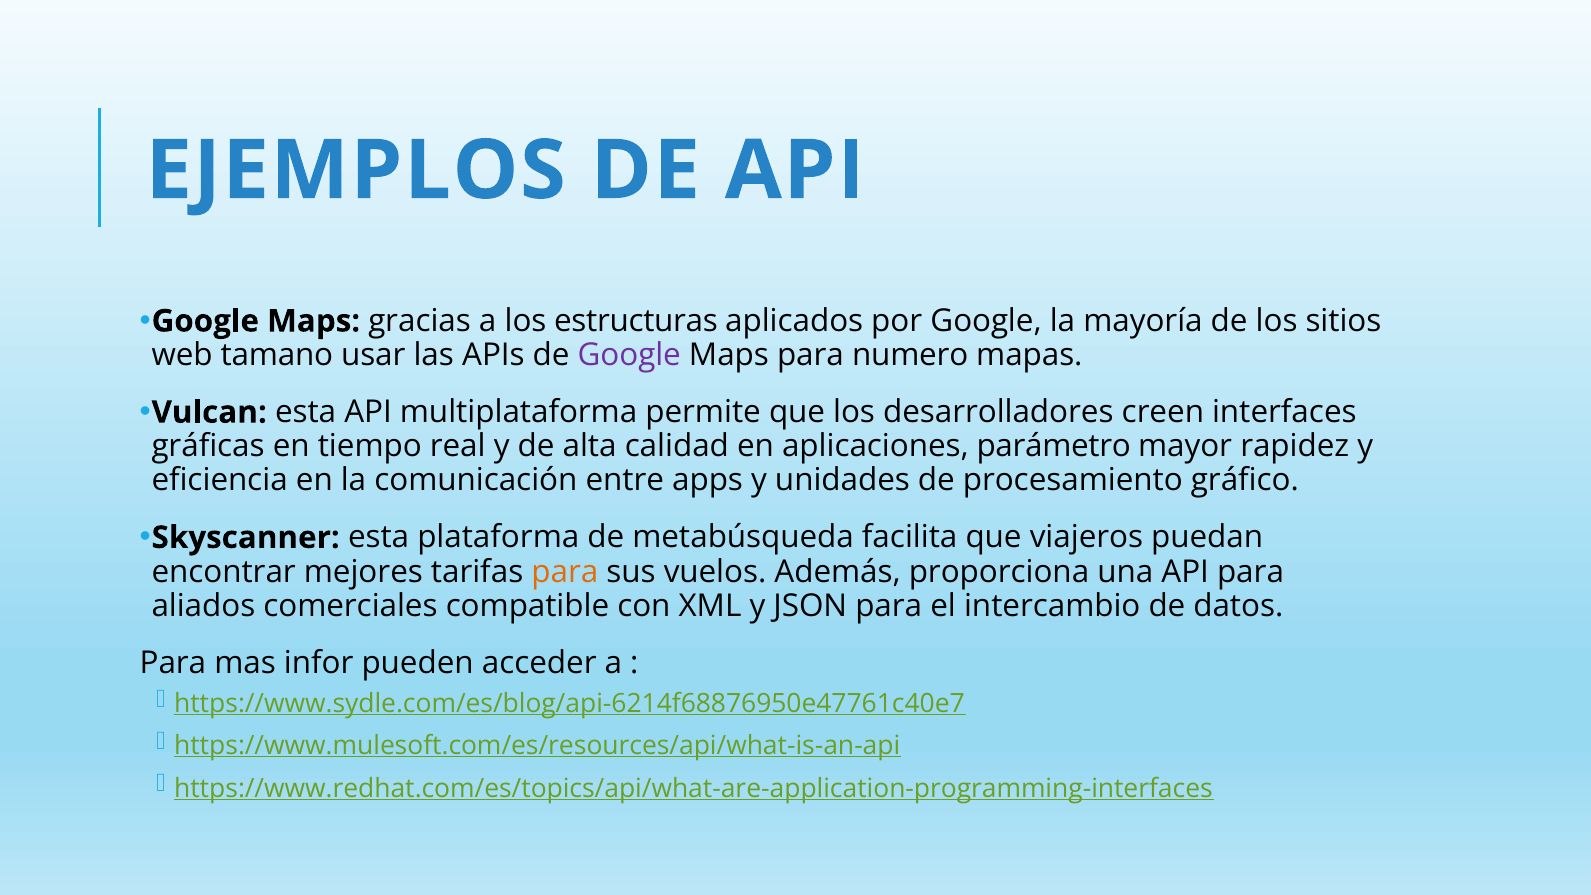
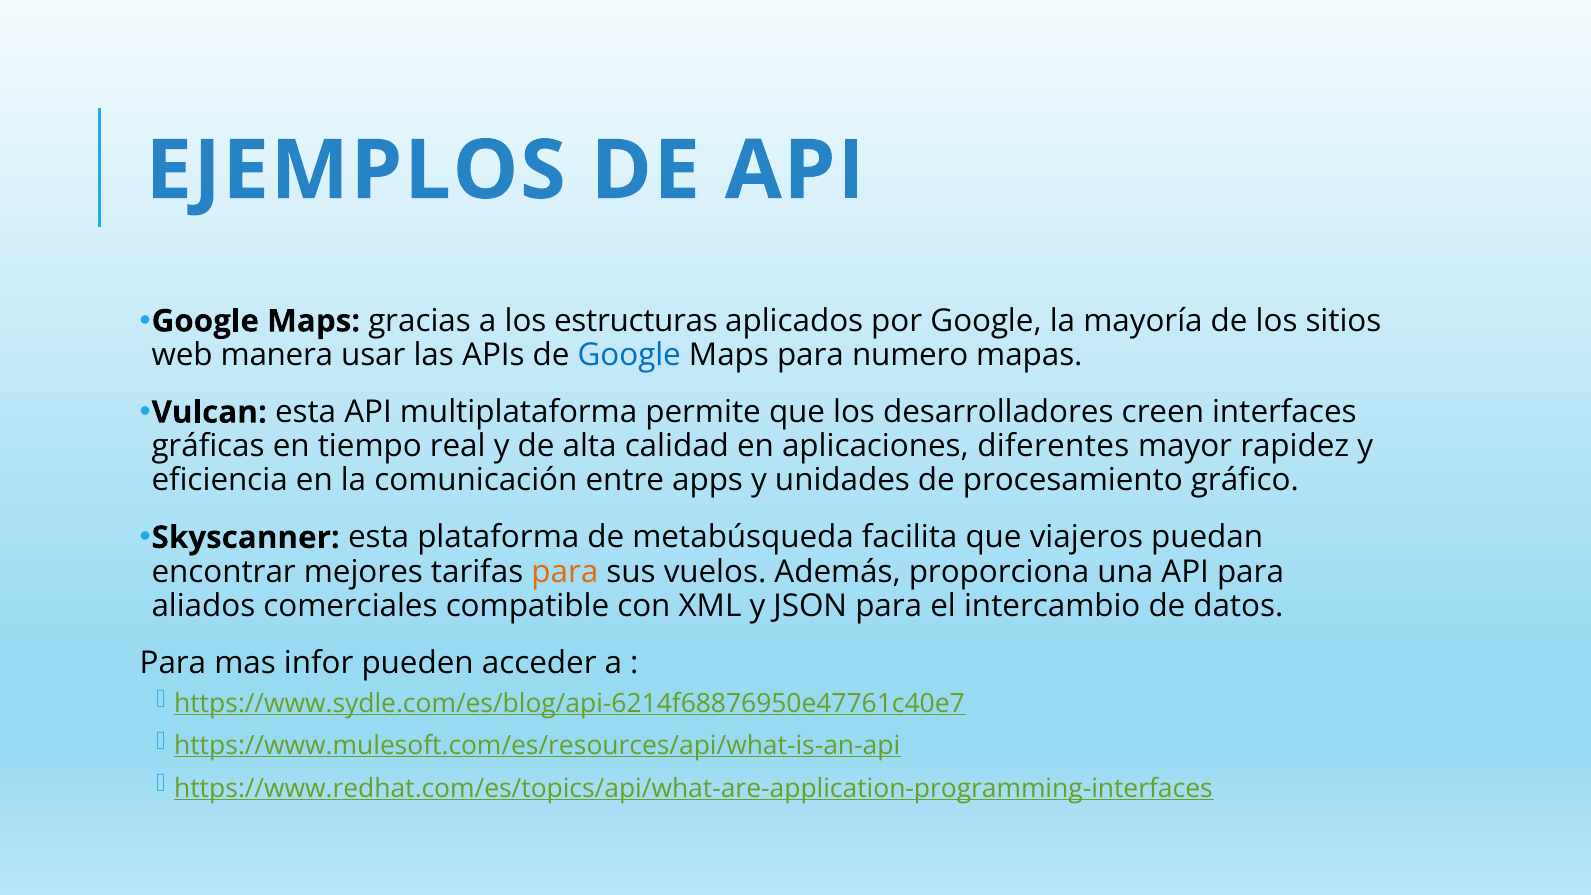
tamano: tamano -> manera
Google at (629, 355) colour: purple -> blue
parámetro: parámetro -> diferentes
